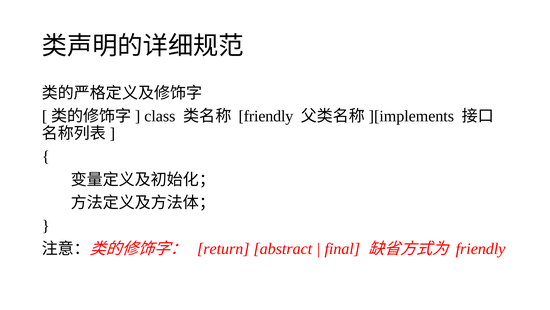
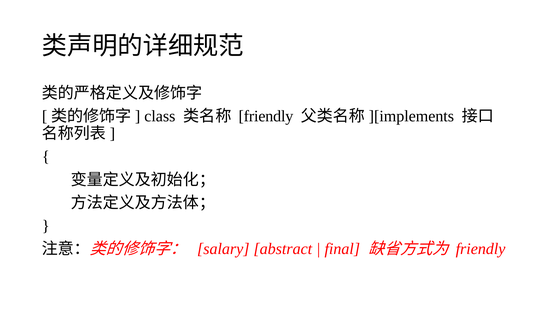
return: return -> salary
